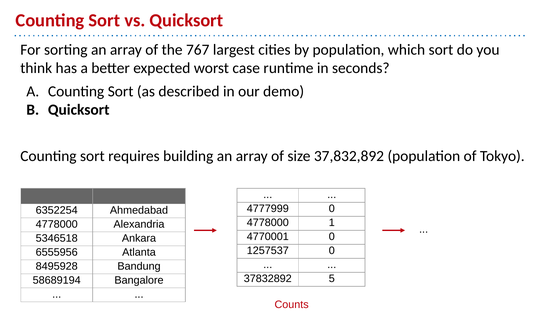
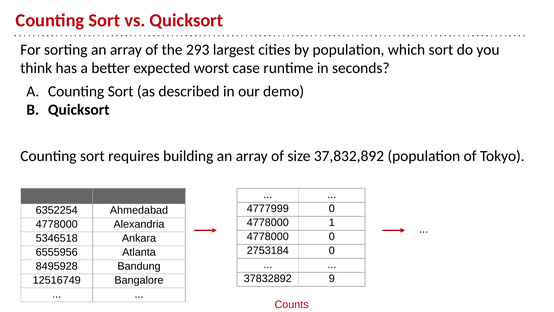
767: 767 -> 293
4770001 at (268, 236): 4770001 -> 4778000
1257537: 1257537 -> 2753184
5: 5 -> 9
58689194: 58689194 -> 12516749
